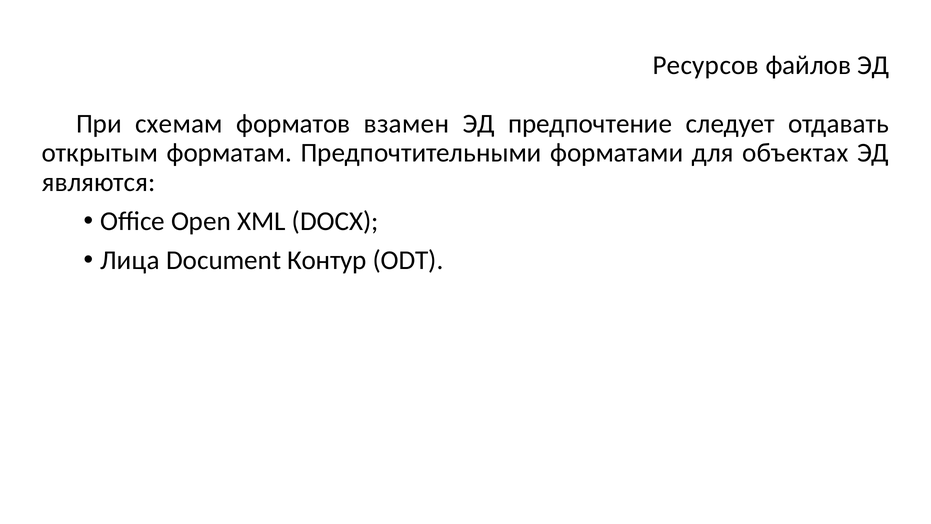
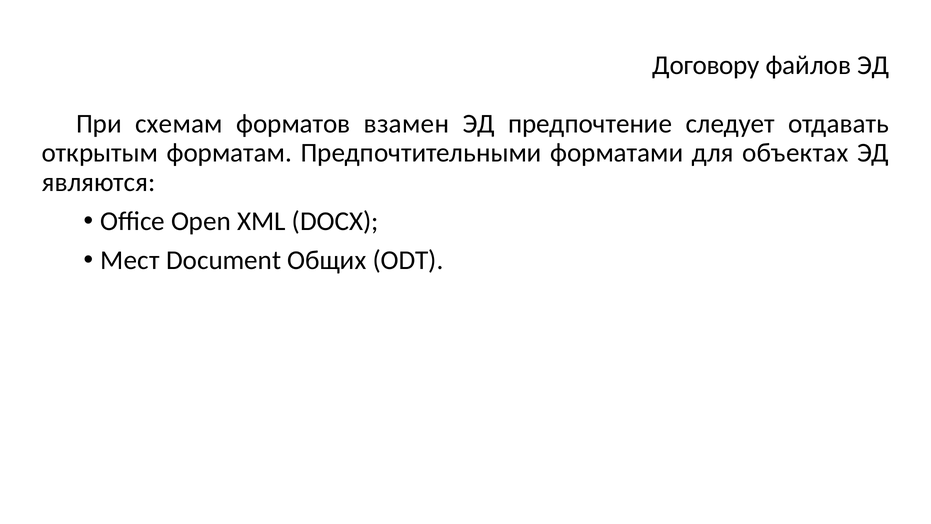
Ресурсов: Ресурсов -> Договору
Лица: Лица -> Мест
Контур: Контур -> Общих
